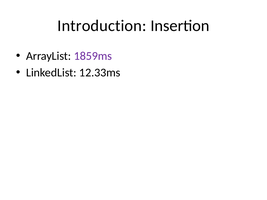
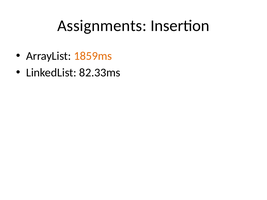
Introduction: Introduction -> Assignments
1859ms colour: purple -> orange
12.33ms: 12.33ms -> 82.33ms
